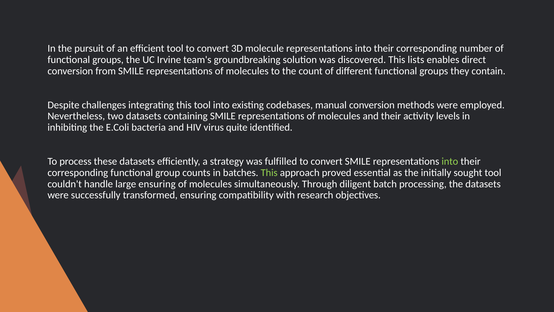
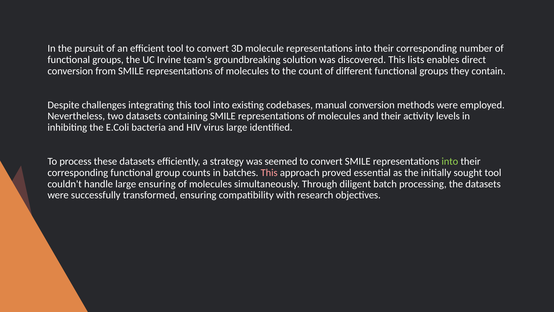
virus quite: quite -> large
fulfilled: fulfilled -> seemed
This at (269, 172) colour: light green -> pink
